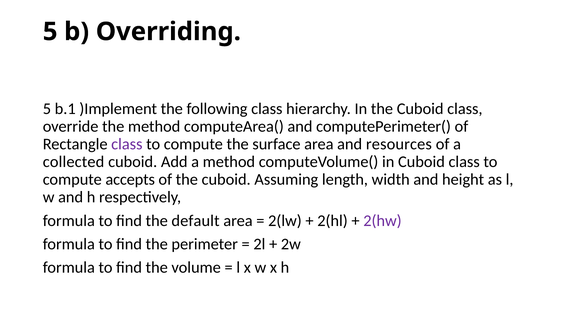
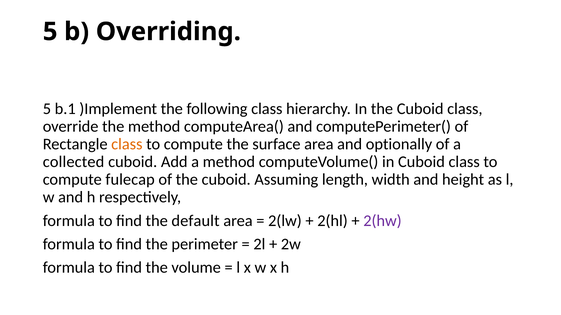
class at (127, 144) colour: purple -> orange
resources: resources -> optionally
accepts: accepts -> fulecap
